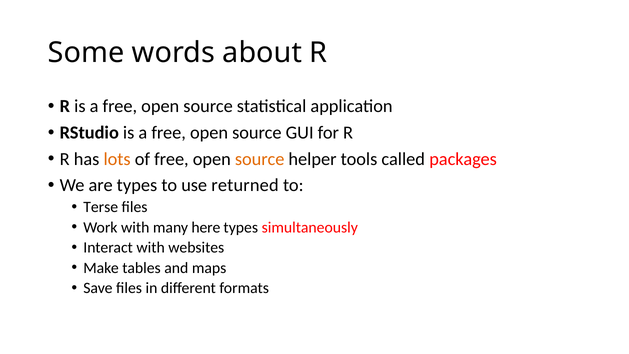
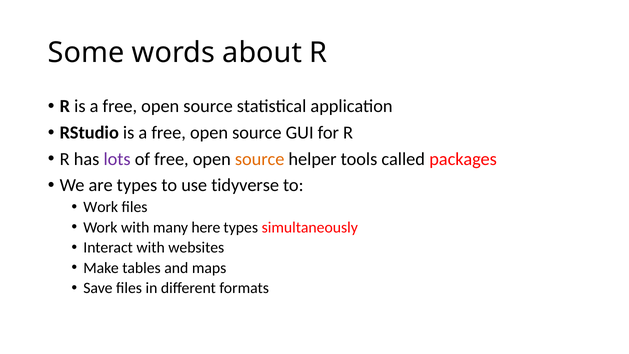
lots colour: orange -> purple
returned: returned -> tidyverse
Terse at (101, 207): Terse -> Work
